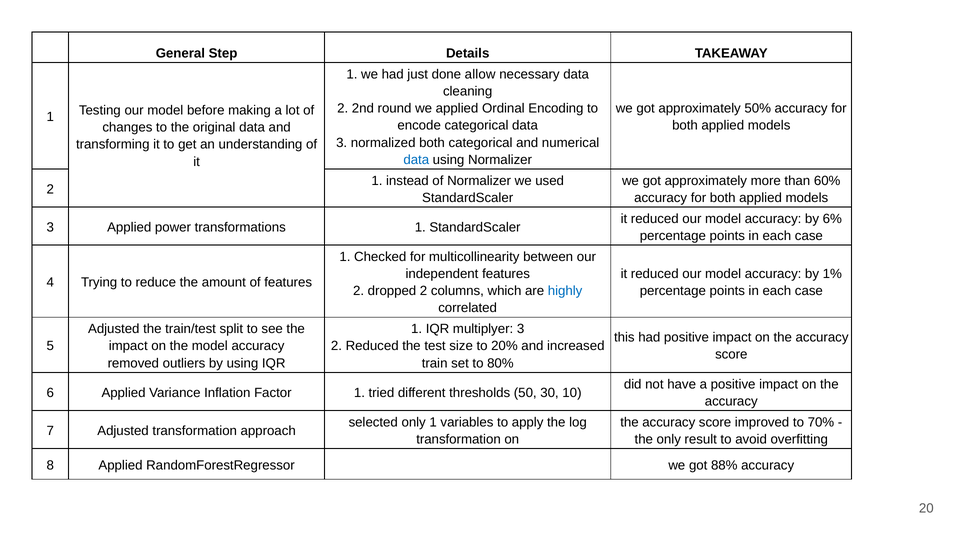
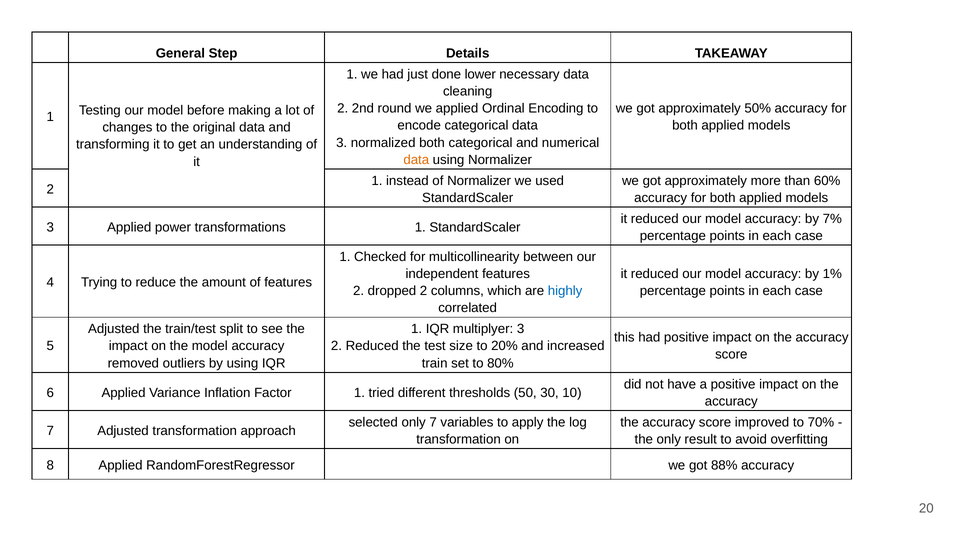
allow: allow -> lower
data at (416, 160) colour: blue -> orange
6%: 6% -> 7%
only 1: 1 -> 7
